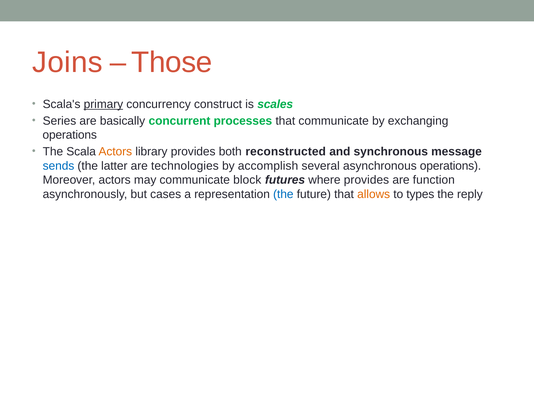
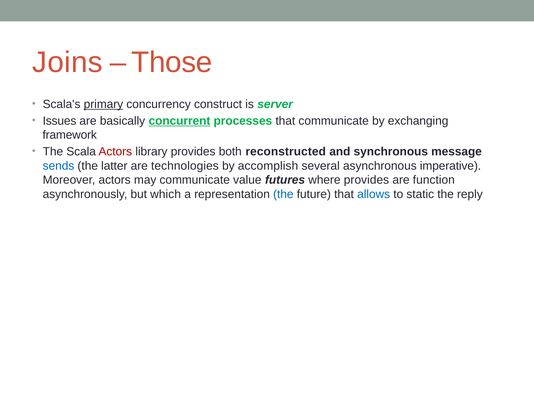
scales: scales -> server
Series: Series -> Issues
concurrent underline: none -> present
operations at (70, 135): operations -> framework
Actors at (115, 151) colour: orange -> red
asynchronous operations: operations -> imperative
block: block -> value
cases: cases -> which
allows colour: orange -> blue
types: types -> static
